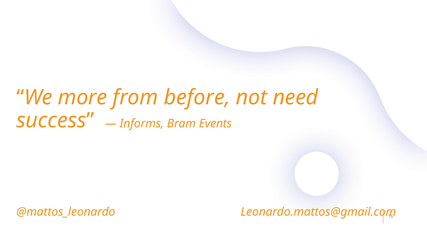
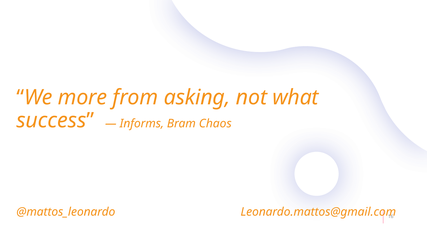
before: before -> asking
need: need -> what
Events: Events -> Chaos
